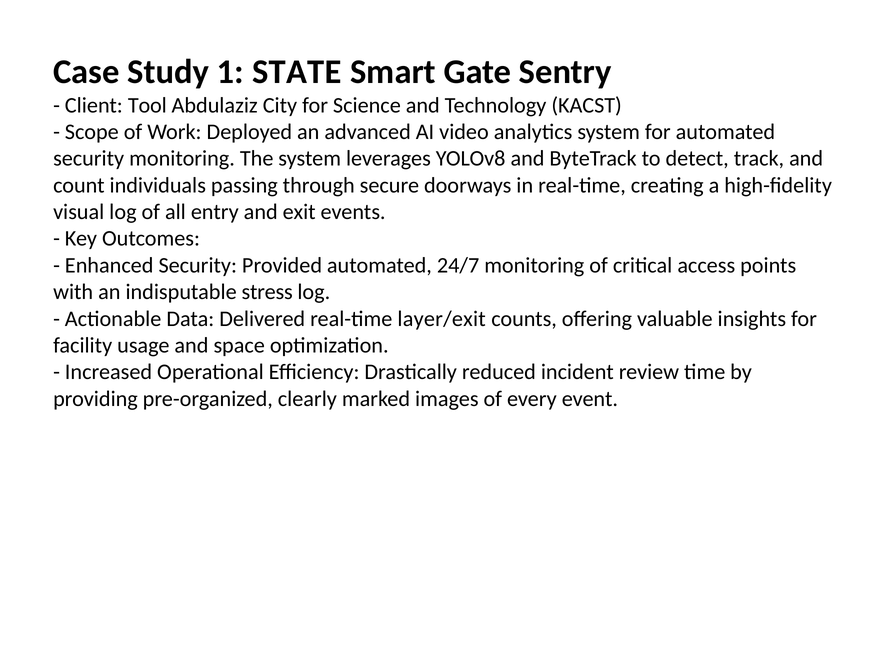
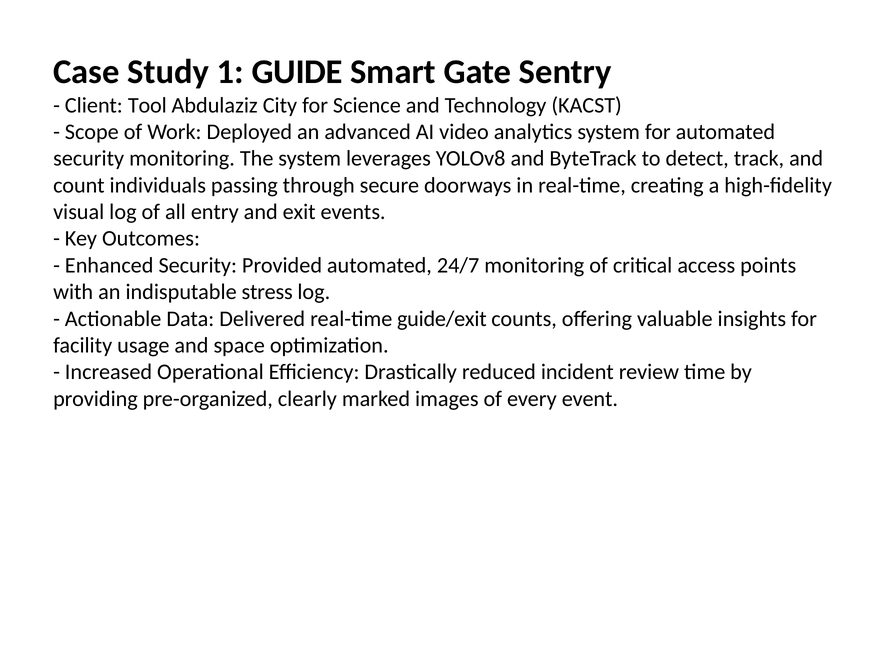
STATE: STATE -> GUIDE
layer/exit: layer/exit -> guide/exit
